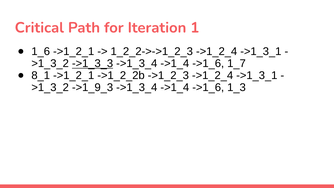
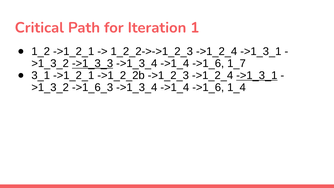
1_6: 1_6 -> 1_2
8_1: 8_1 -> 3_1
->1_3_1 at (257, 75) underline: none -> present
->1_9_3: ->1_9_3 -> ->1_6_3
1_3: 1_3 -> 1_4
